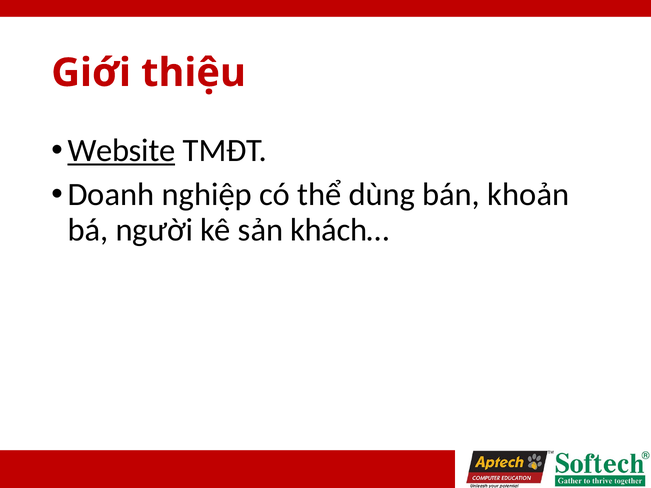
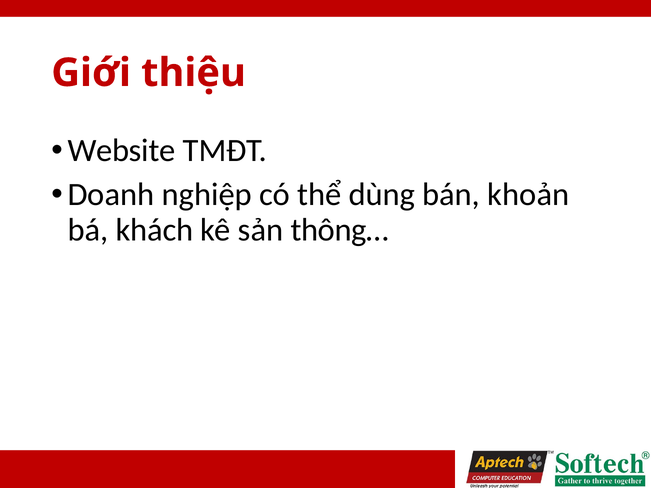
Website underline: present -> none
người: người -> khách
khách…: khách… -> thông…
